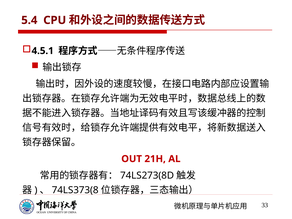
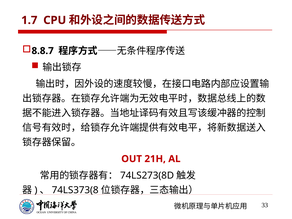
5.4: 5.4 -> 1.7
4.5.1: 4.5.1 -> 8.8.7
